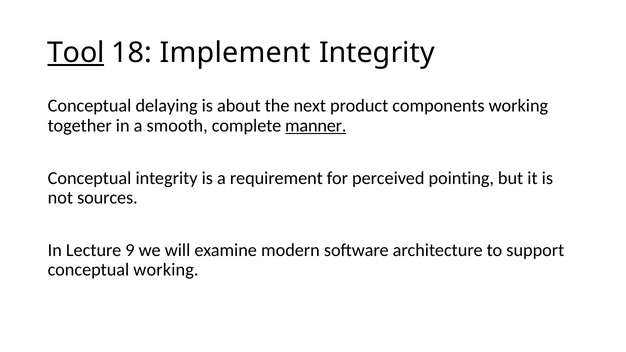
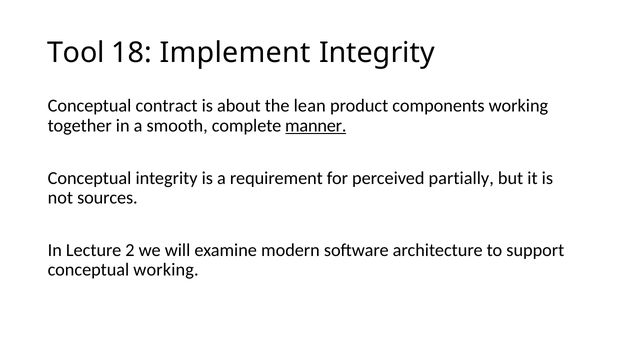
Tool underline: present -> none
delaying: delaying -> contract
next: next -> lean
pointing: pointing -> partially
9: 9 -> 2
